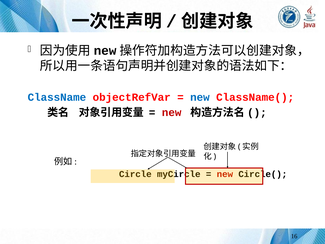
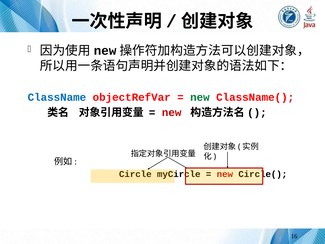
new at (200, 97) colour: blue -> green
